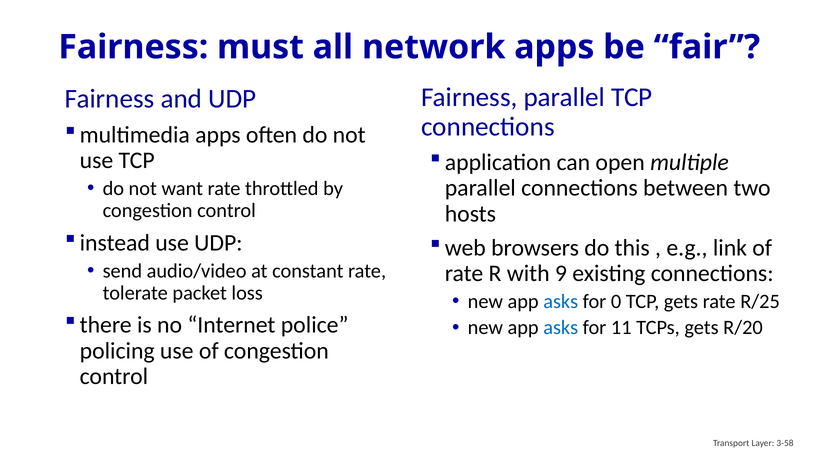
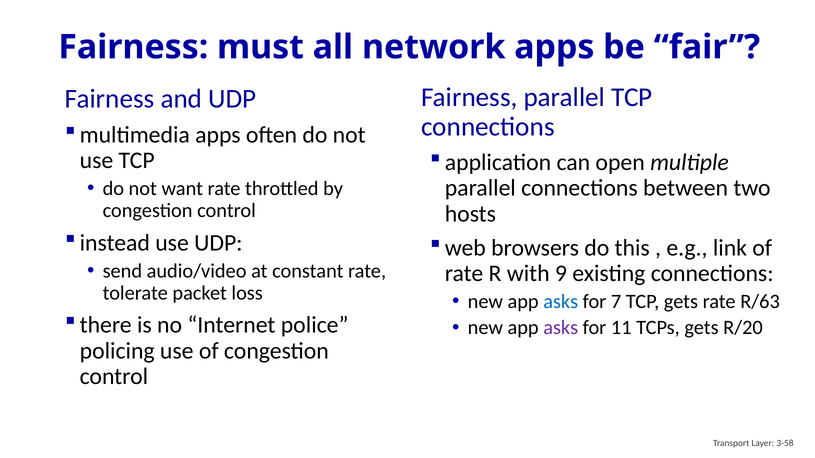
0: 0 -> 7
R/25: R/25 -> R/63
asks at (561, 328) colour: blue -> purple
